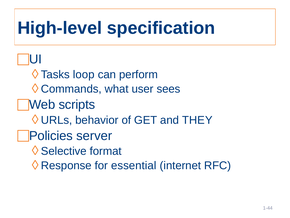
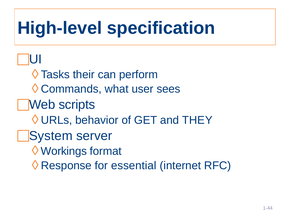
loop: loop -> their
Policies: Policies -> System
Selective: Selective -> Workings
